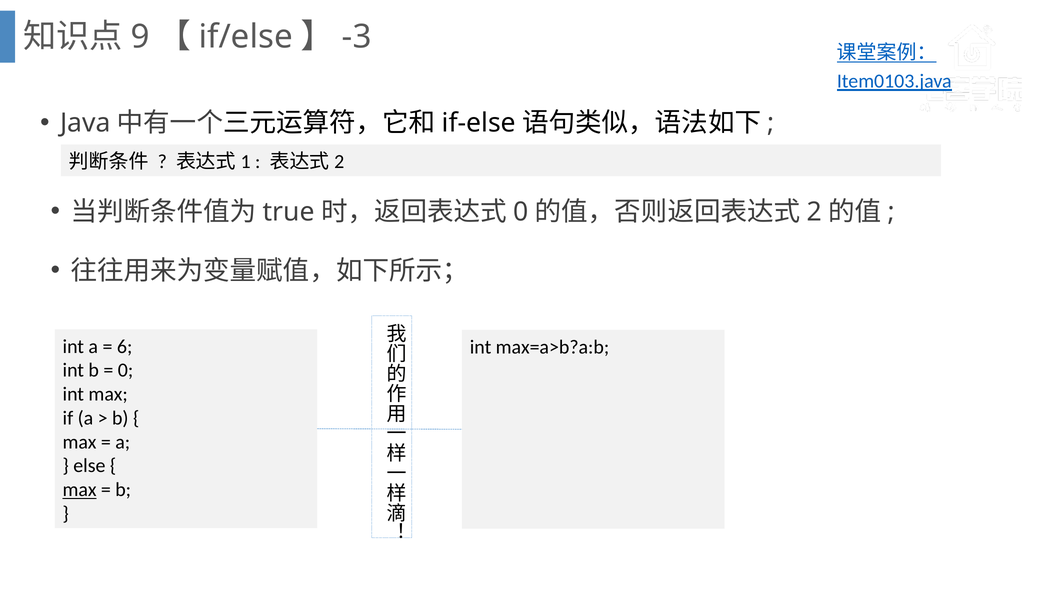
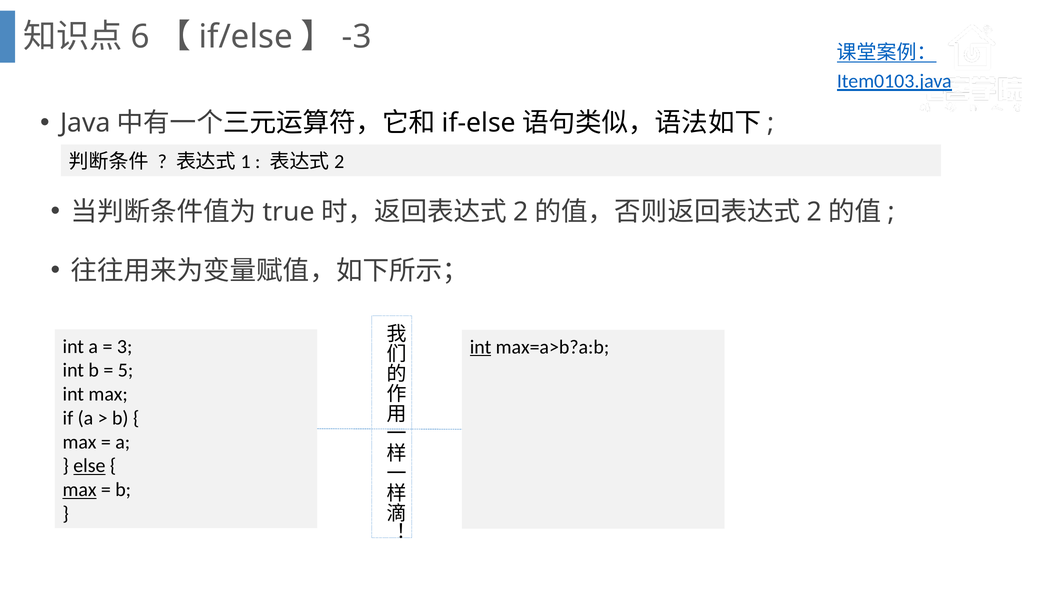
9: 9 -> 6
0 at (521, 212): 0 -> 2
6: 6 -> 3
int at (481, 347) underline: none -> present
0 at (126, 371): 0 -> 5
else underline: none -> present
